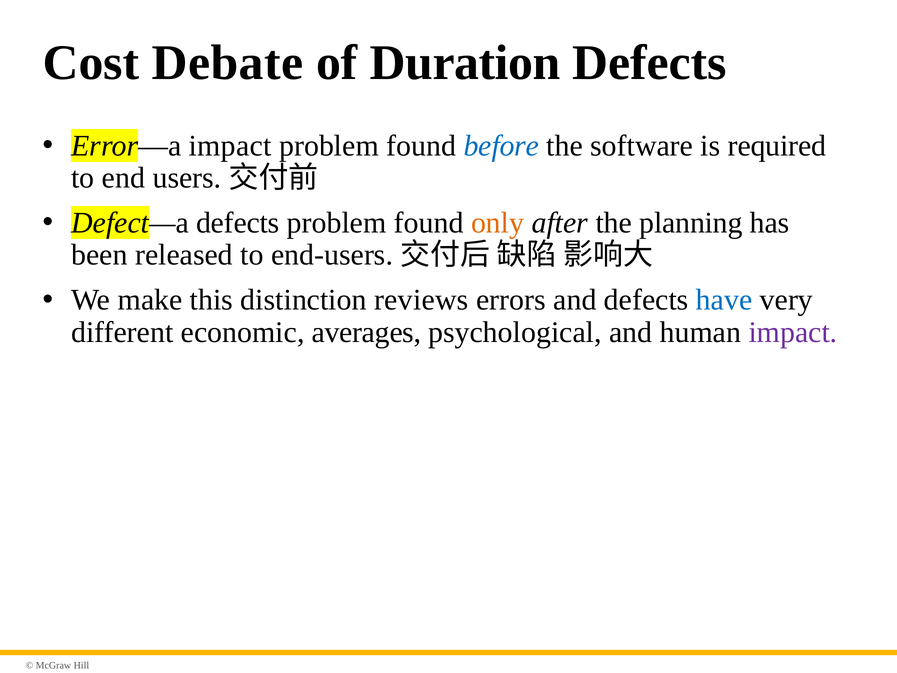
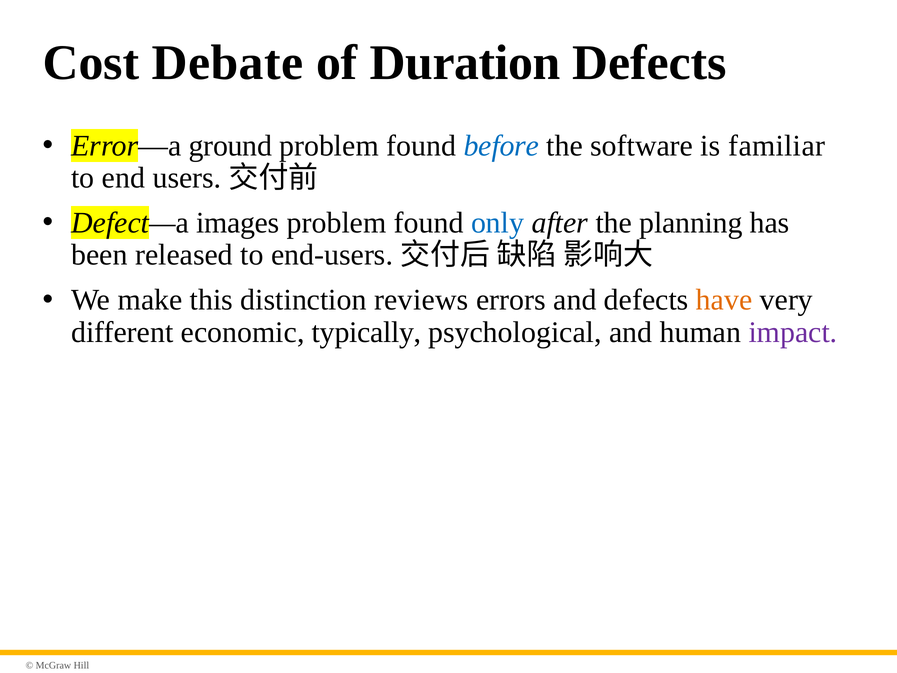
Error—a impact: impact -> ground
required: required -> familiar
Defect—a defects: defects -> images
only colour: orange -> blue
have colour: blue -> orange
averages: averages -> typically
